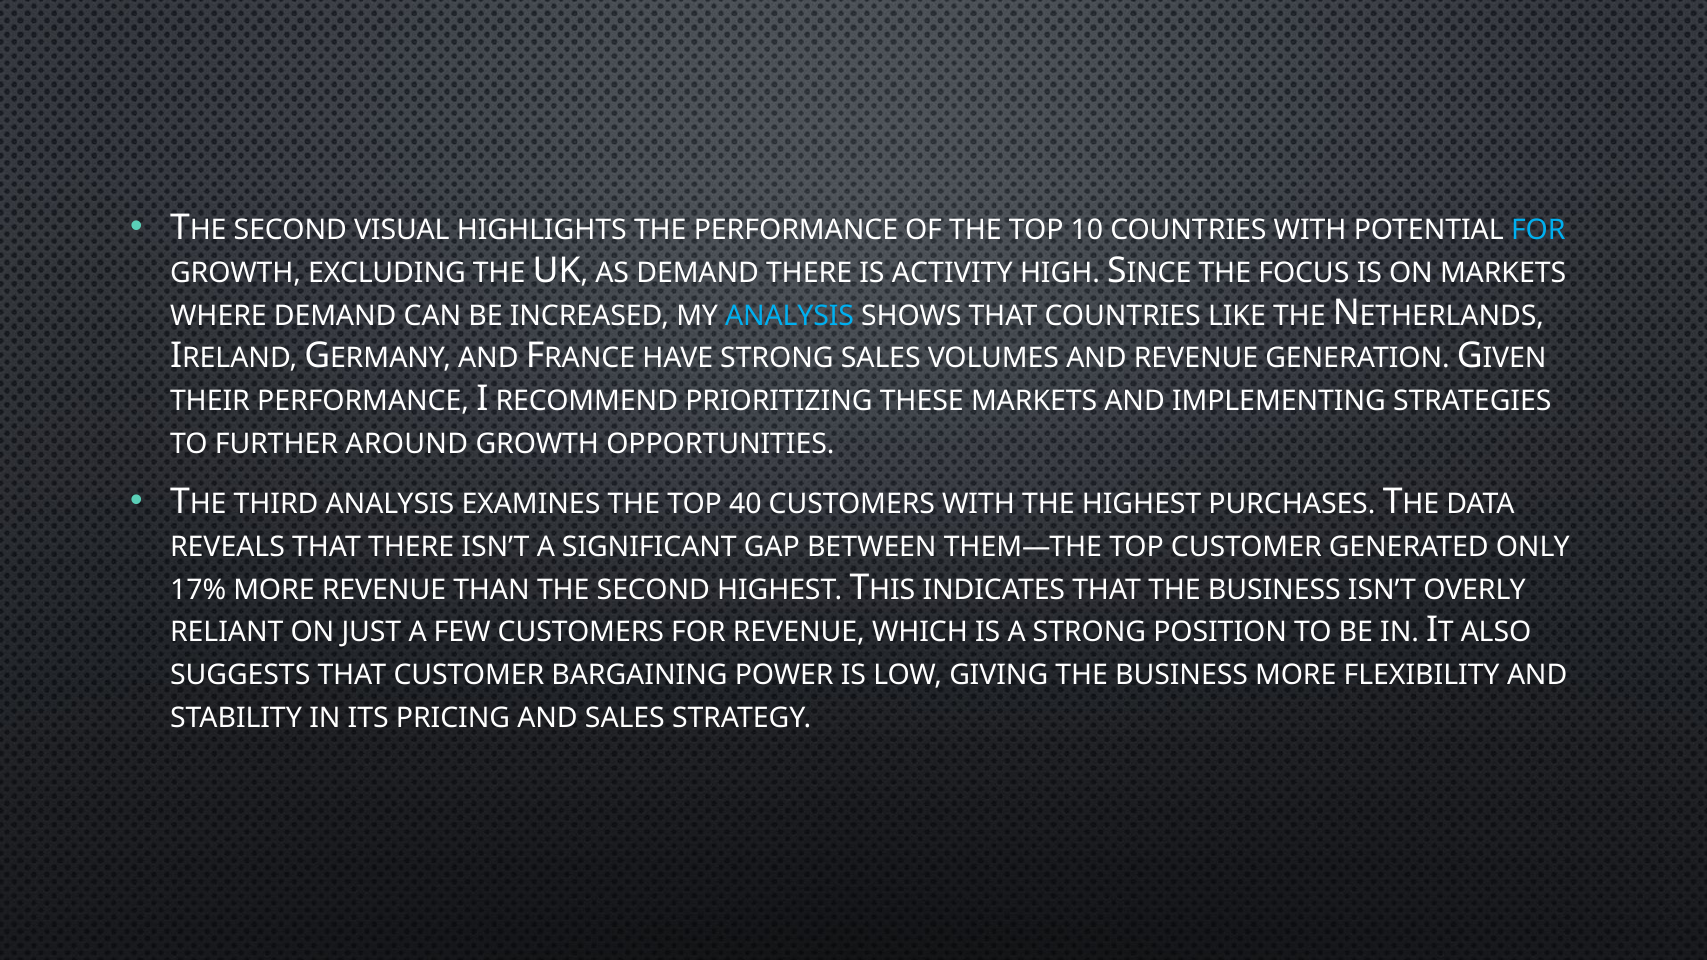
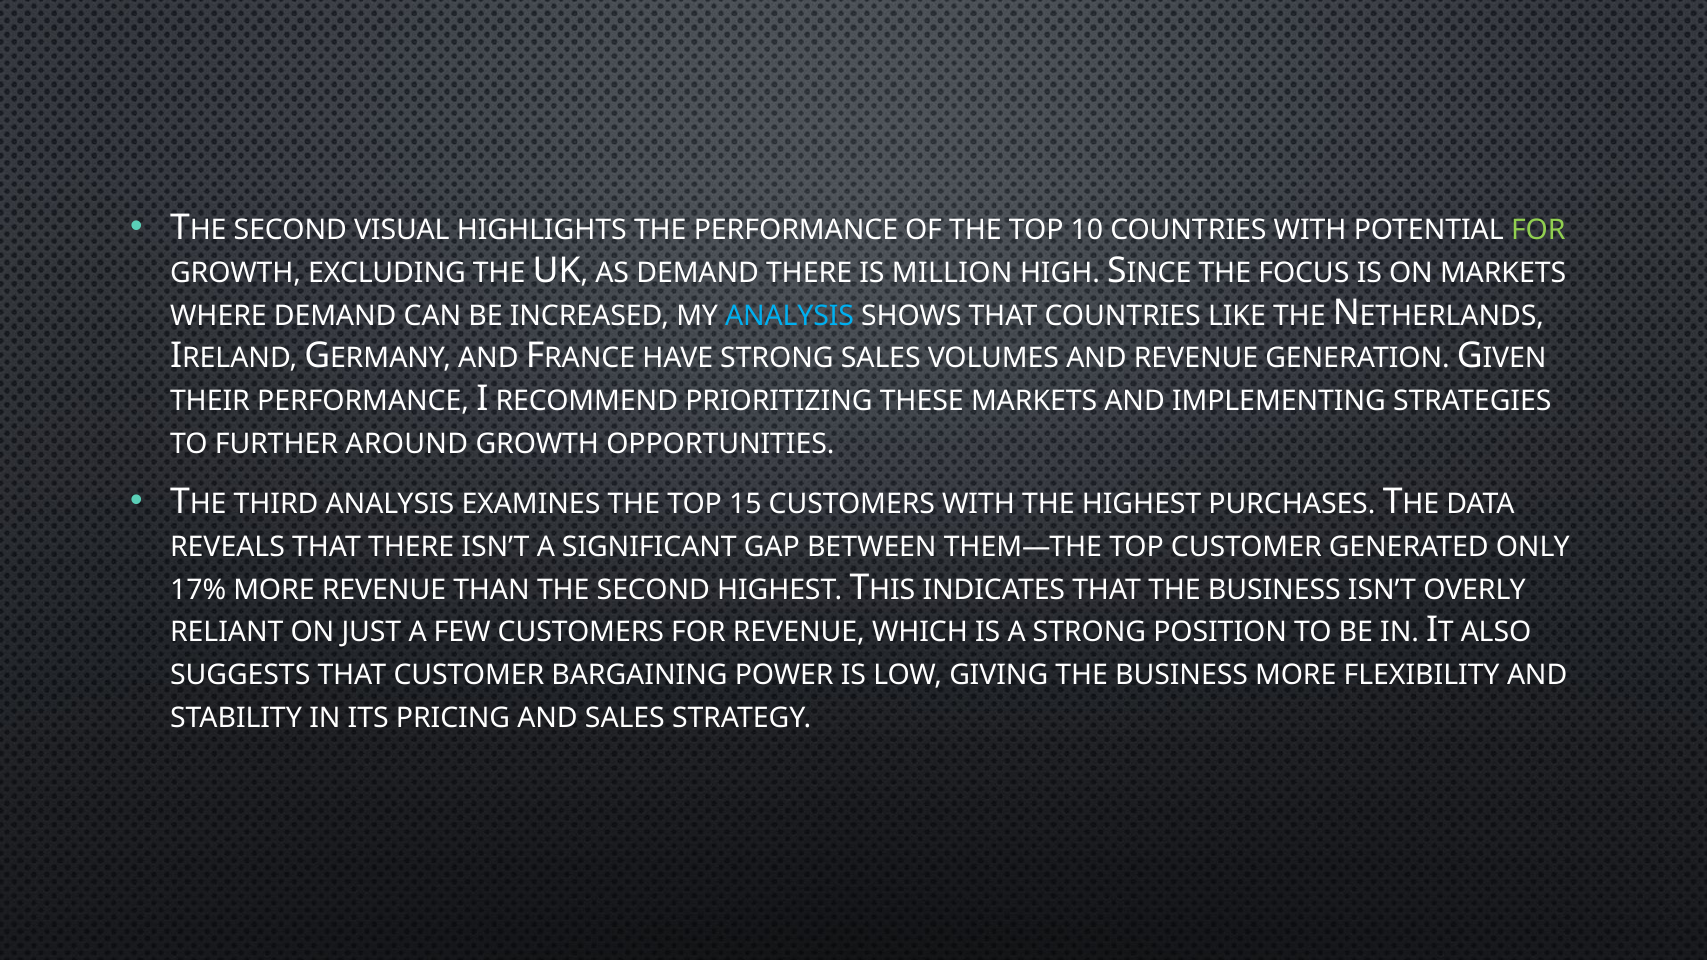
FOR at (1538, 230) colour: light blue -> light green
ACTIVITY: ACTIVITY -> MILLION
40: 40 -> 15
